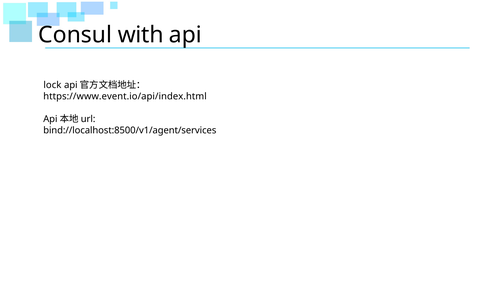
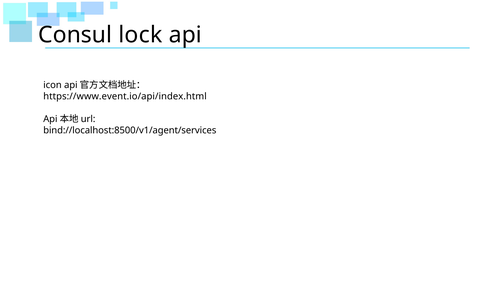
with: with -> lock
lock: lock -> icon
